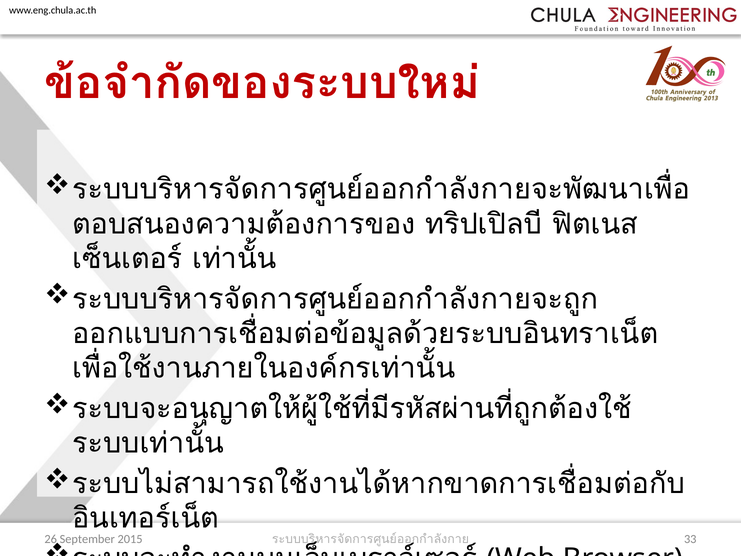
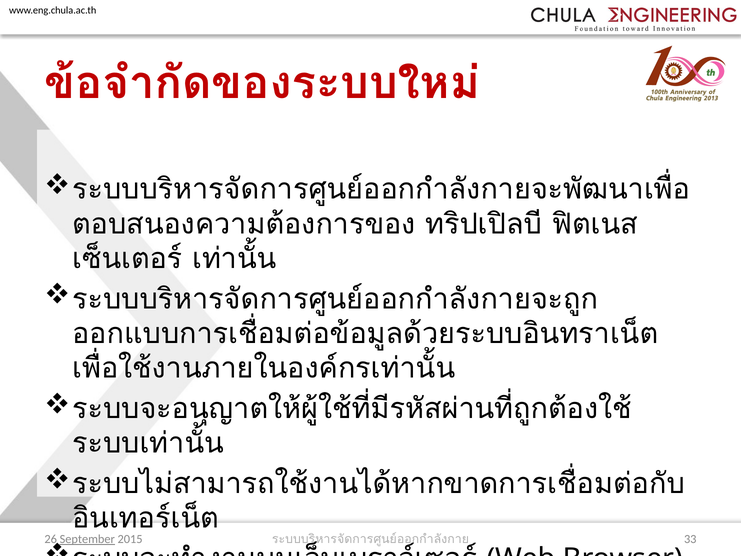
September underline: none -> present
